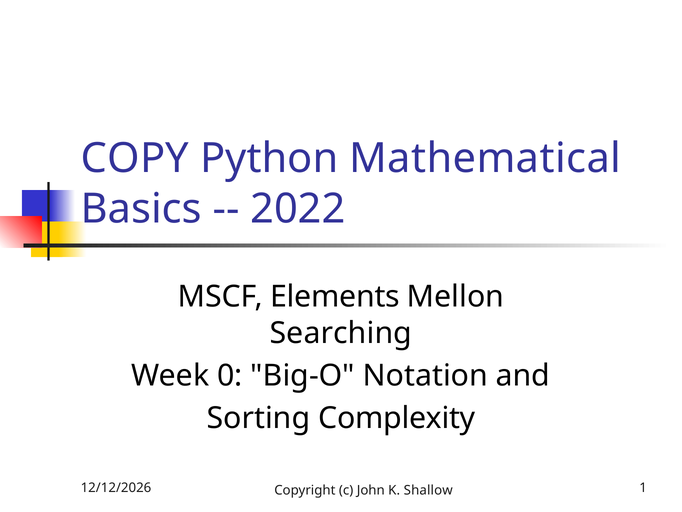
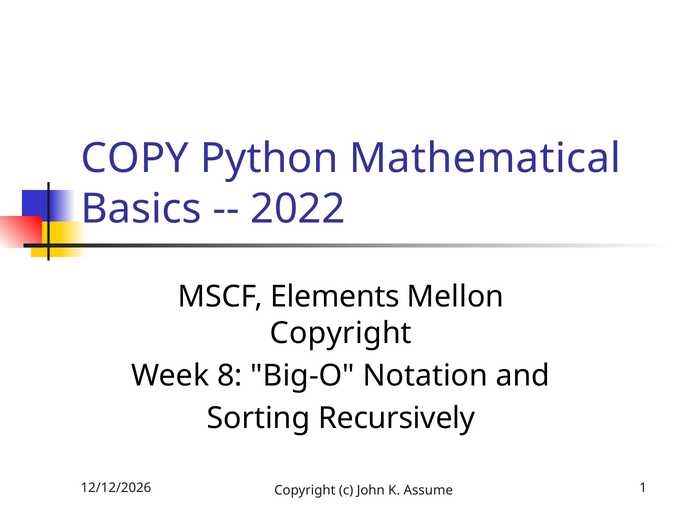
Searching at (341, 333): Searching -> Copyright
0: 0 -> 8
Complexity: Complexity -> Recursively
Shallow: Shallow -> Assume
